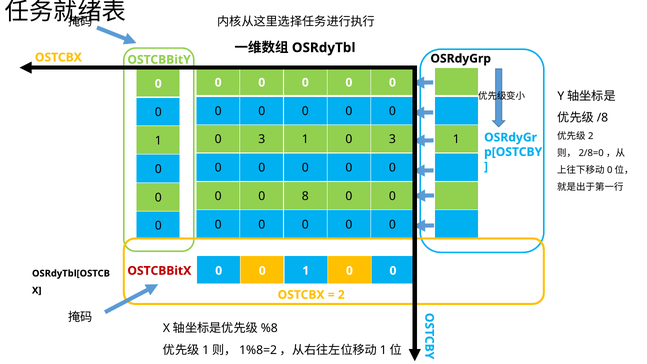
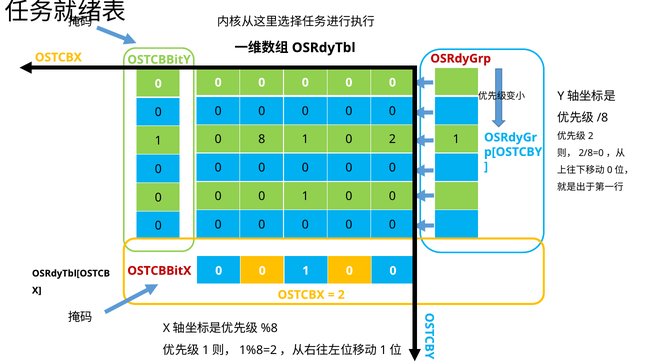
OSRdyGrp colour: black -> red
3 at (262, 139): 3 -> 8
1 0 3: 3 -> 2
8 at (305, 196): 8 -> 1
